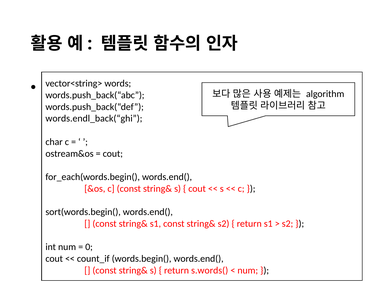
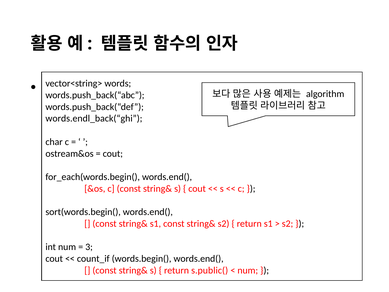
0: 0 -> 3
s.words(: s.words( -> s.public(
